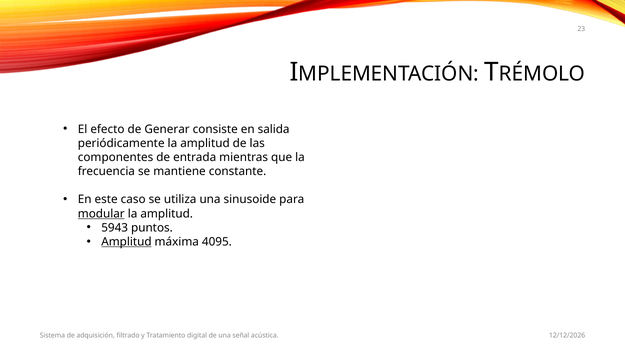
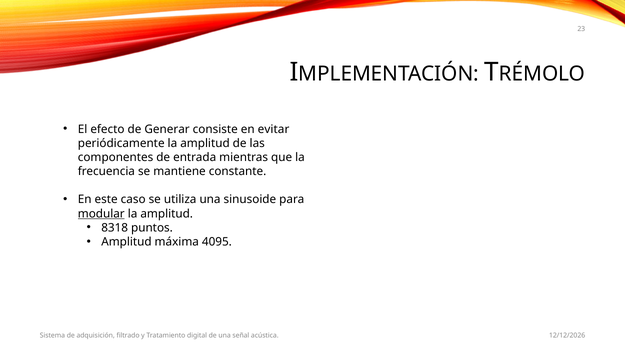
salida: salida -> evitar
5943: 5943 -> 8318
Amplitud at (126, 242) underline: present -> none
